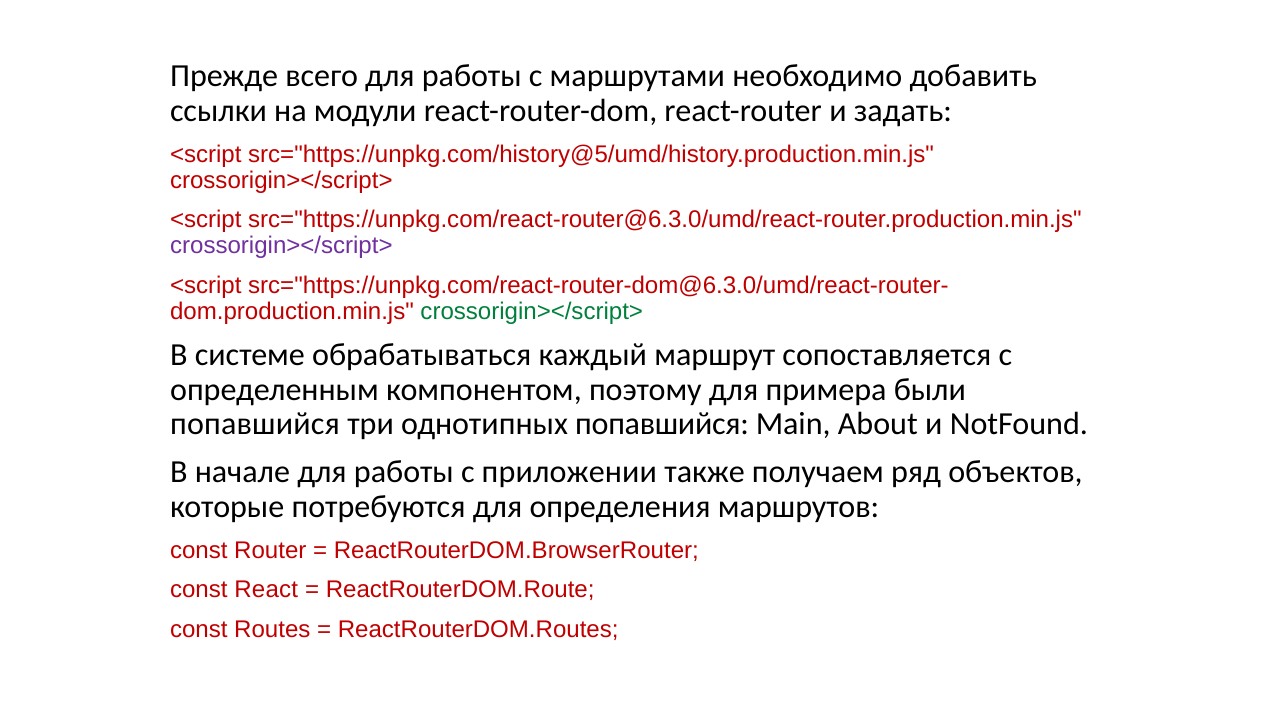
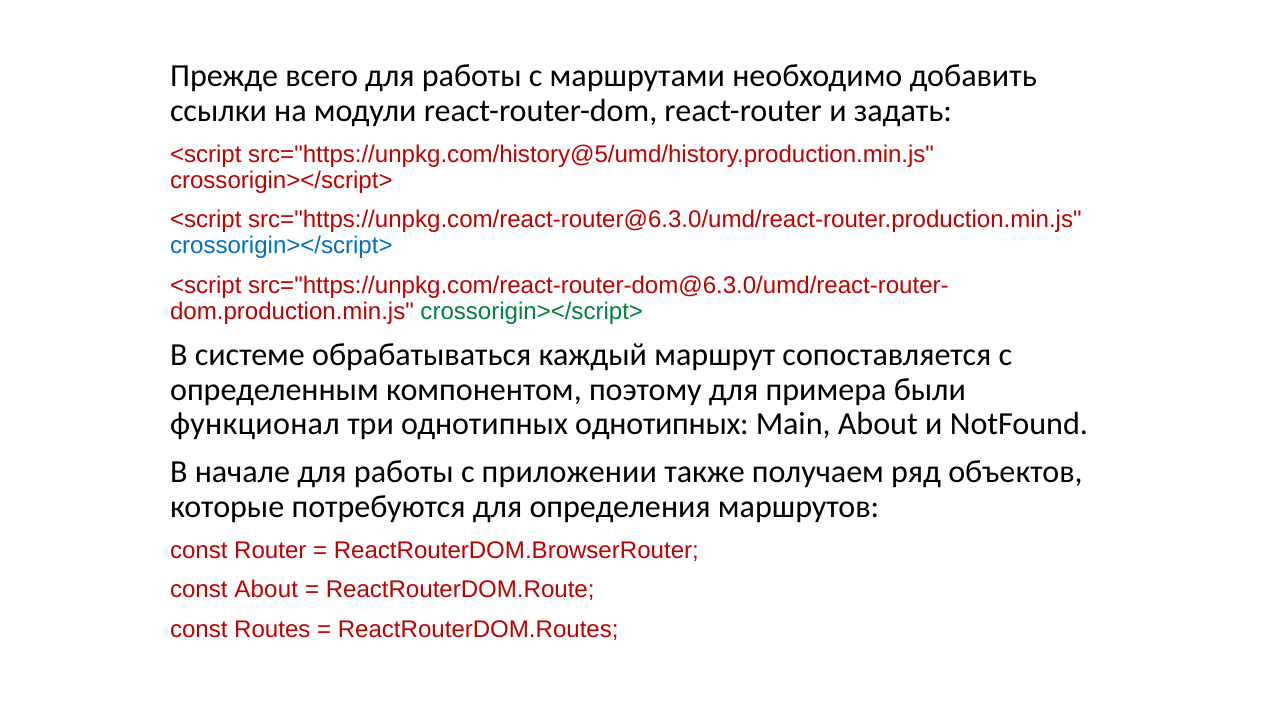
crossorigin></script> at (281, 246) colour: purple -> blue
попавшийся at (255, 424): попавшийся -> функционал
однотипных попавшийся: попавшийся -> однотипных
const React: React -> About
